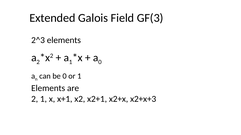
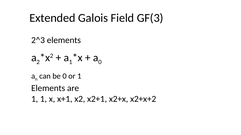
2 at (35, 99): 2 -> 1
x2+x+3: x2+x+3 -> x2+x+2
